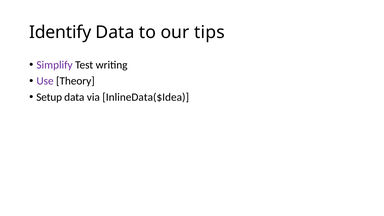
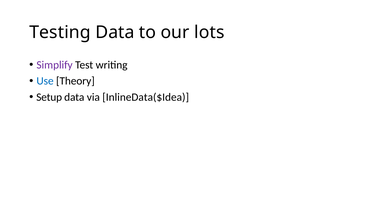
Identify: Identify -> Testing
tips: tips -> lots
Use colour: purple -> blue
